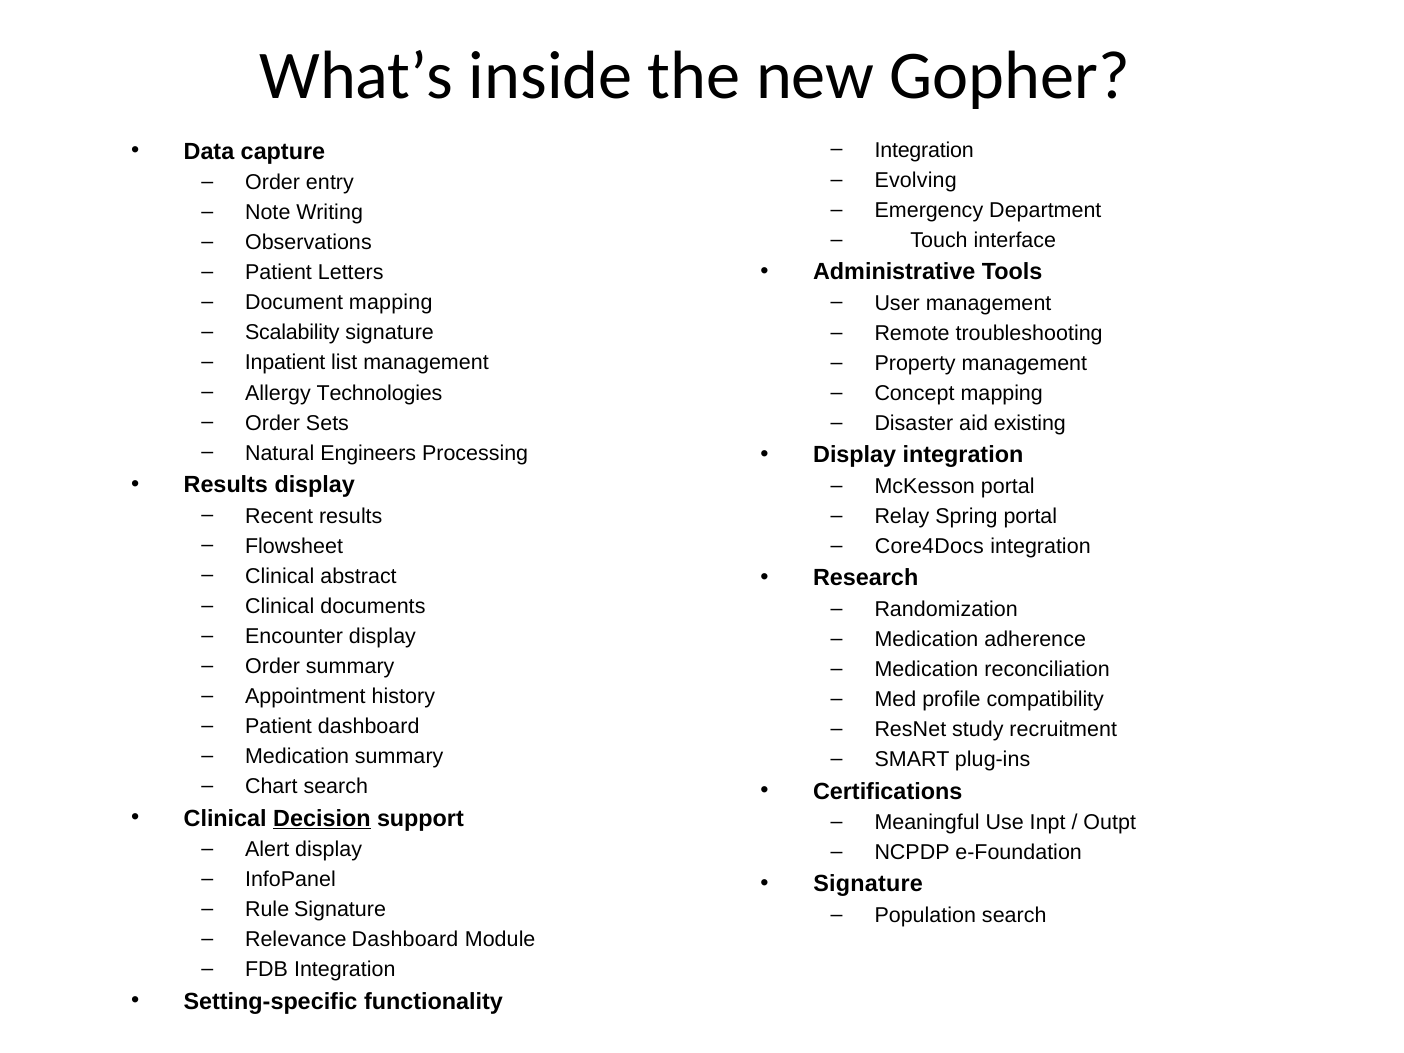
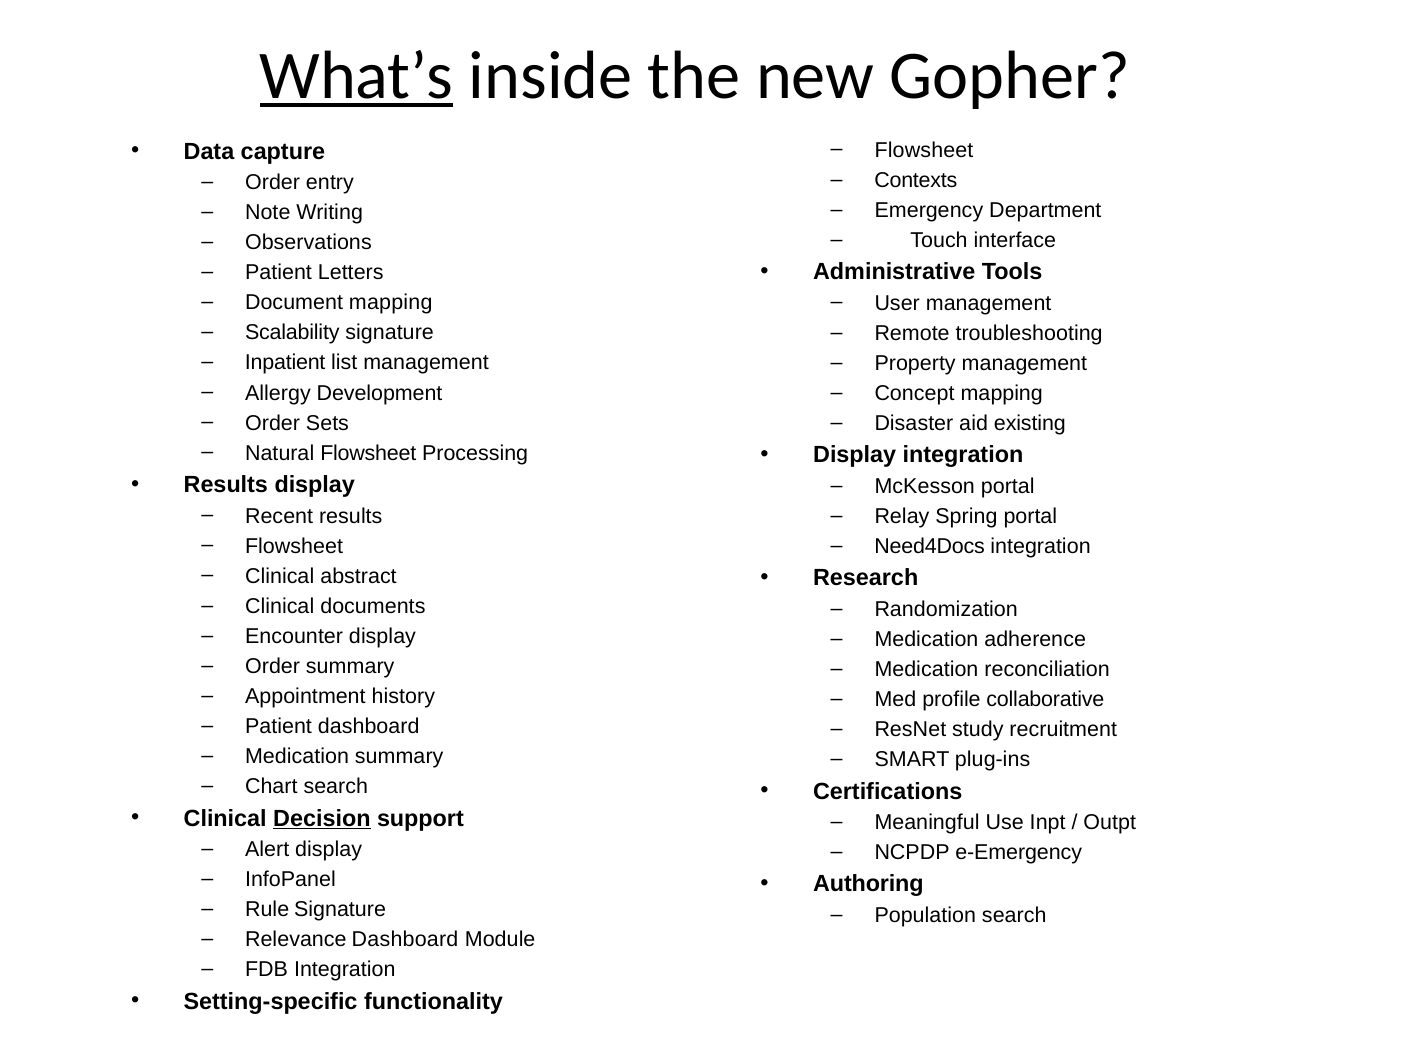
What’s underline: none -> present
Integration at (924, 150): Integration -> Flowsheet
Evolving: Evolving -> Contexts
Technologies: Technologies -> Development
Natural Engineers: Engineers -> Flowsheet
Core4Docs: Core4Docs -> Need4Docs
compatibility: compatibility -> collaborative
e-Foundation: e-Foundation -> e-Emergency
Signature at (868, 884): Signature -> Authoring
